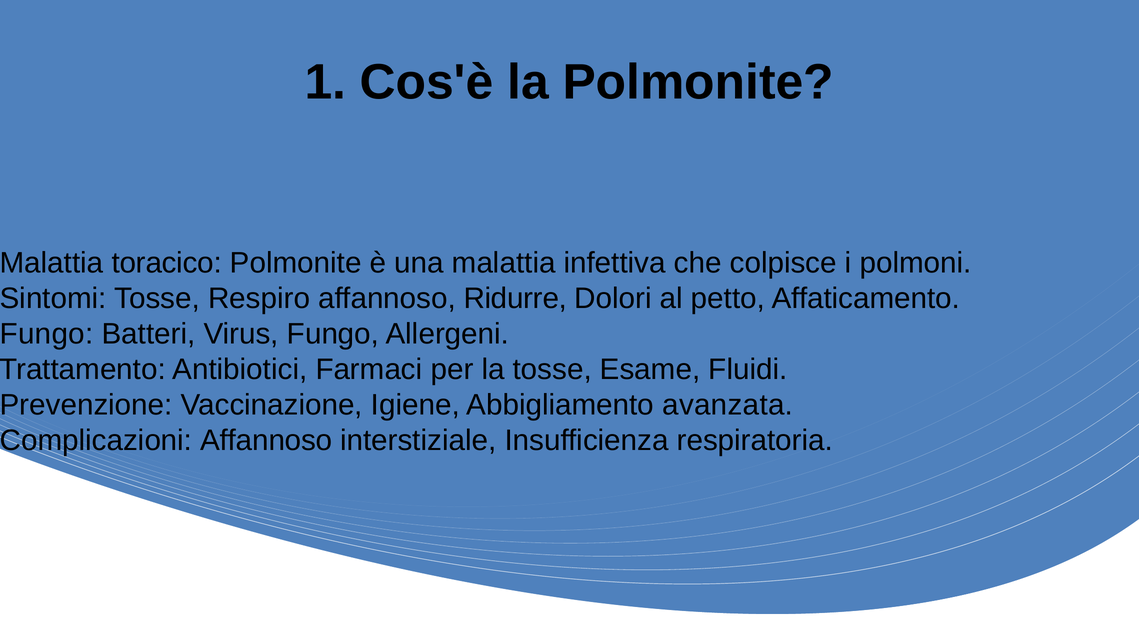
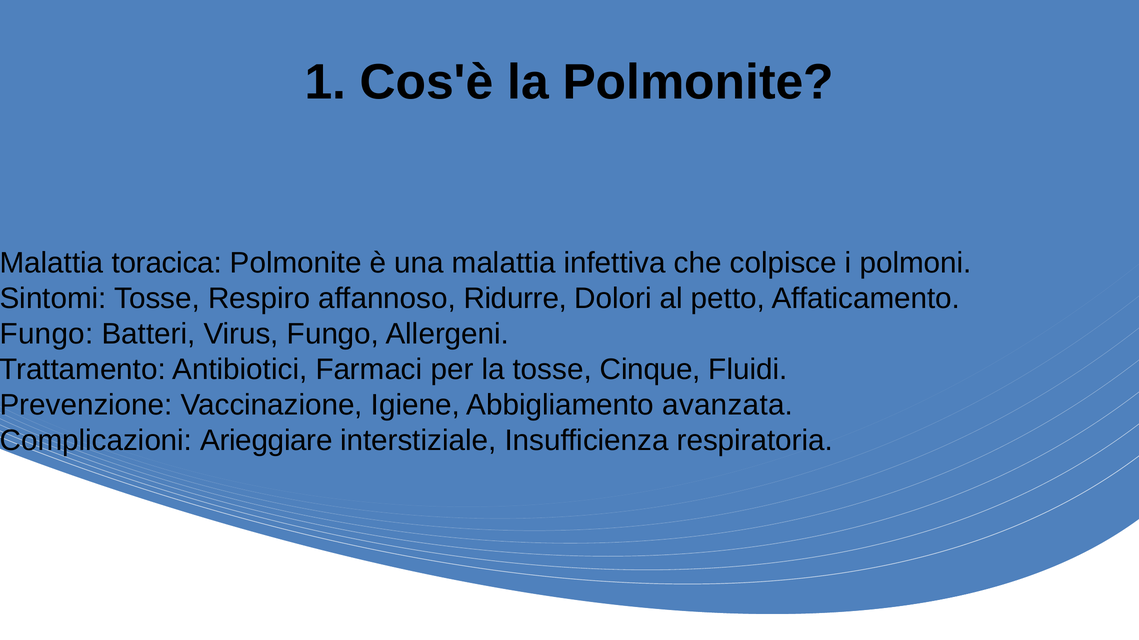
toracico: toracico -> toracica
Esame: Esame -> Cinque
Complicazioni Affannoso: Affannoso -> Arieggiare
